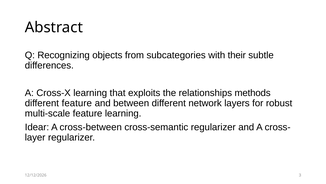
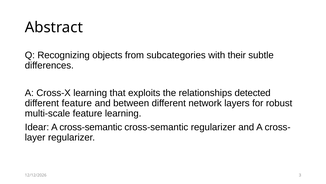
methods: methods -> detected
A cross-between: cross-between -> cross-semantic
